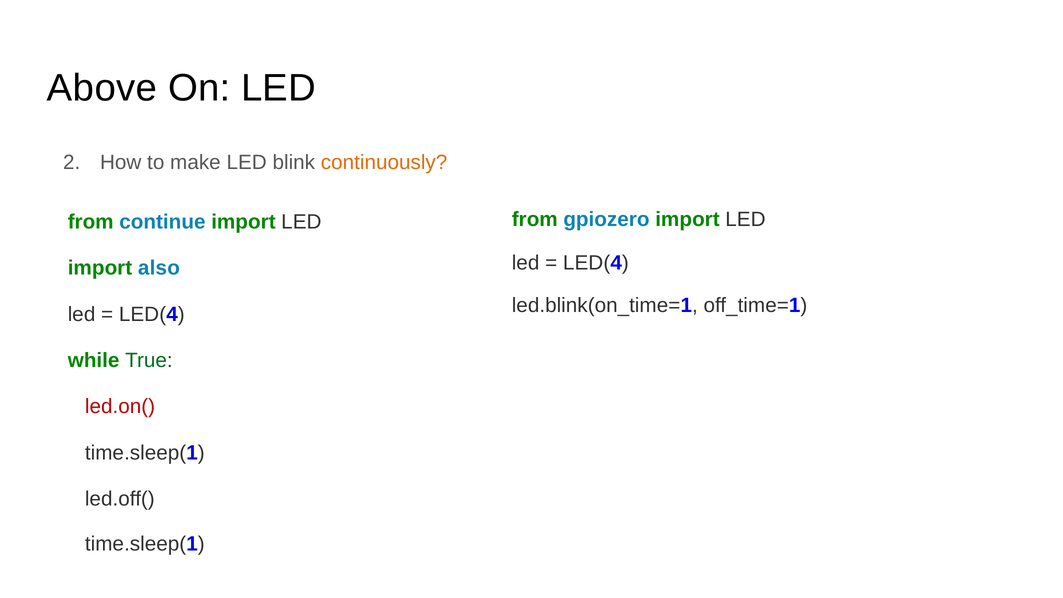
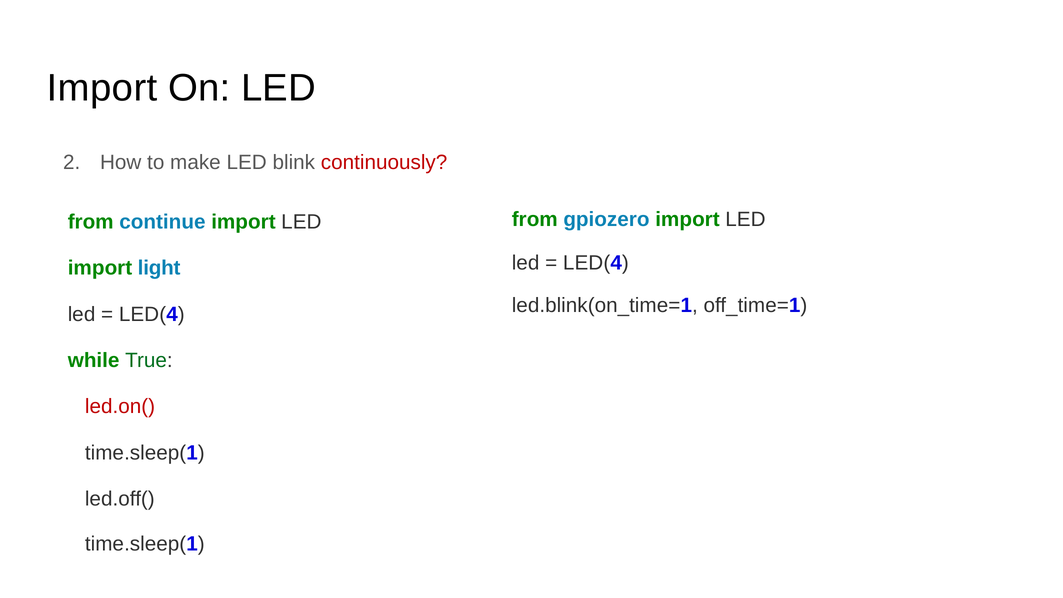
Above at (102, 88): Above -> Import
continuously colour: orange -> red
also: also -> light
